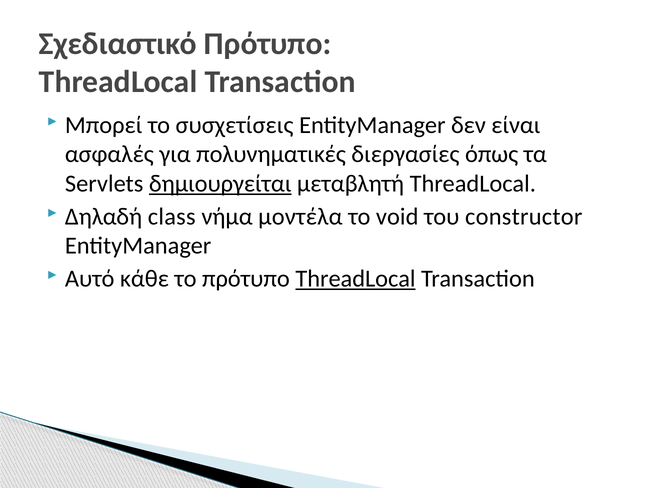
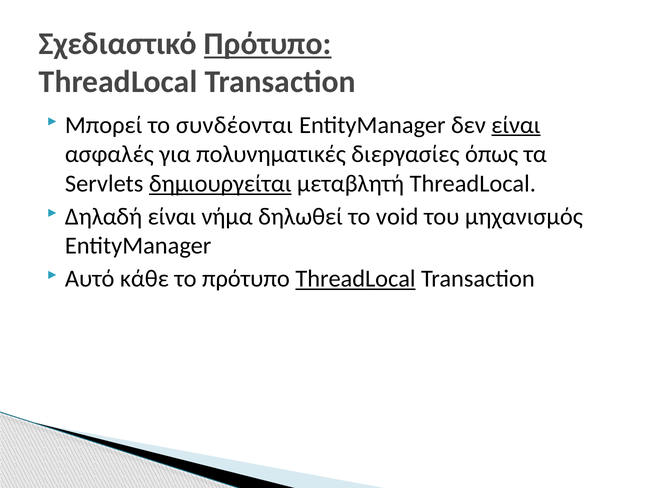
Πρότυπο at (268, 44) underline: none -> present
συσχετίσεις: συσχετίσεις -> συνδέονται
είναι at (516, 125) underline: none -> present
Δηλαδή class: class -> είναι
μοντέλα: μοντέλα -> δηλωθεί
constructor: constructor -> μηχανισμός
